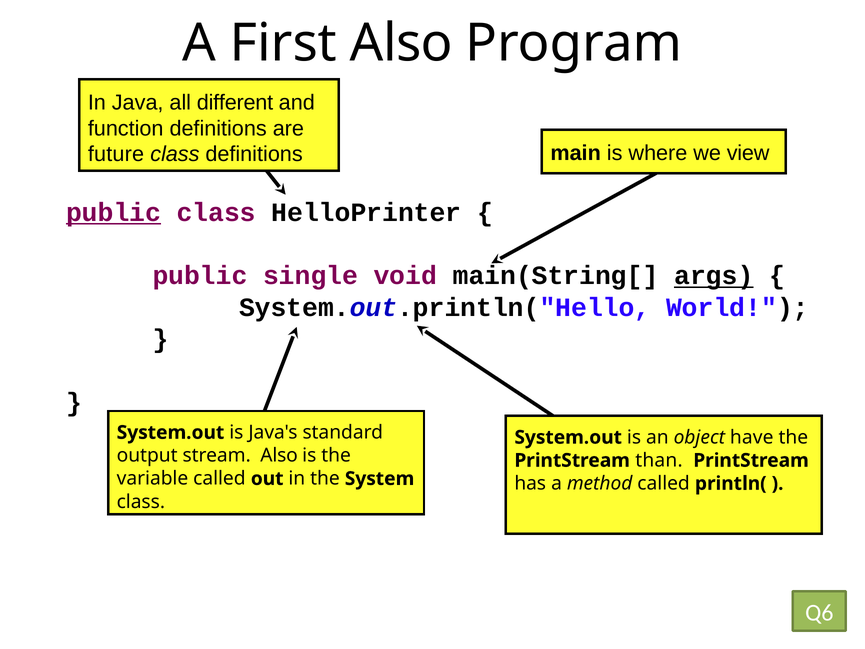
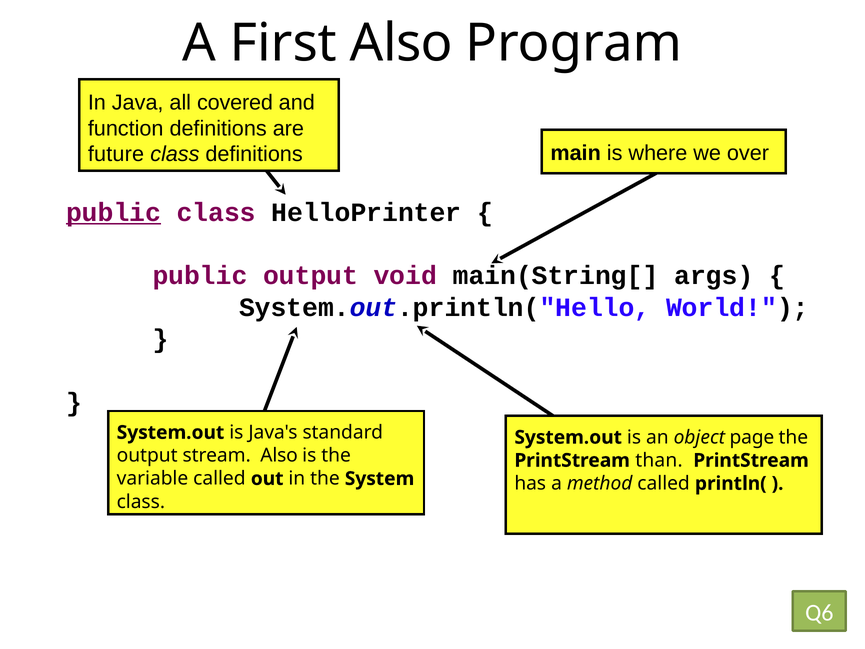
different: different -> covered
view: view -> over
public single: single -> output
args underline: present -> none
have: have -> page
